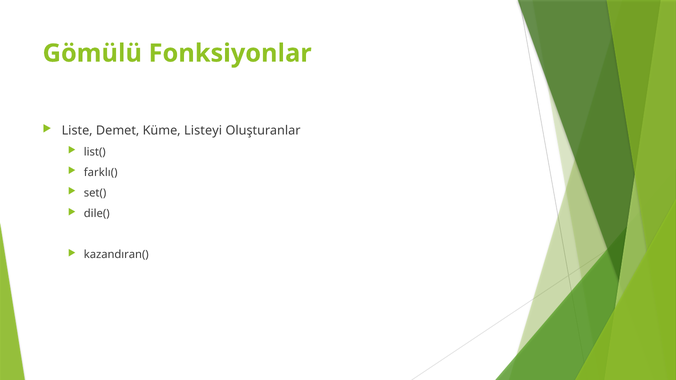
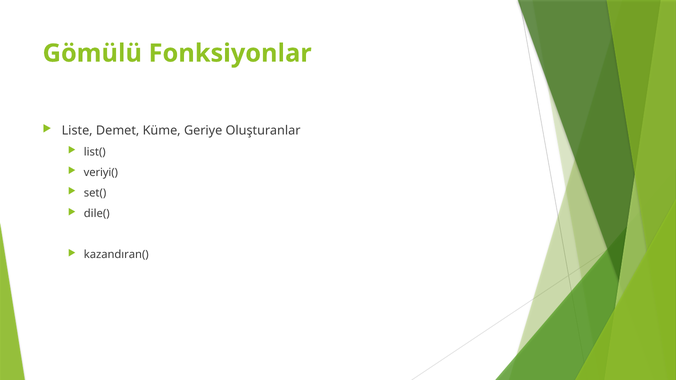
Listeyi: Listeyi -> Geriye
farklı(: farklı( -> veriyi(
